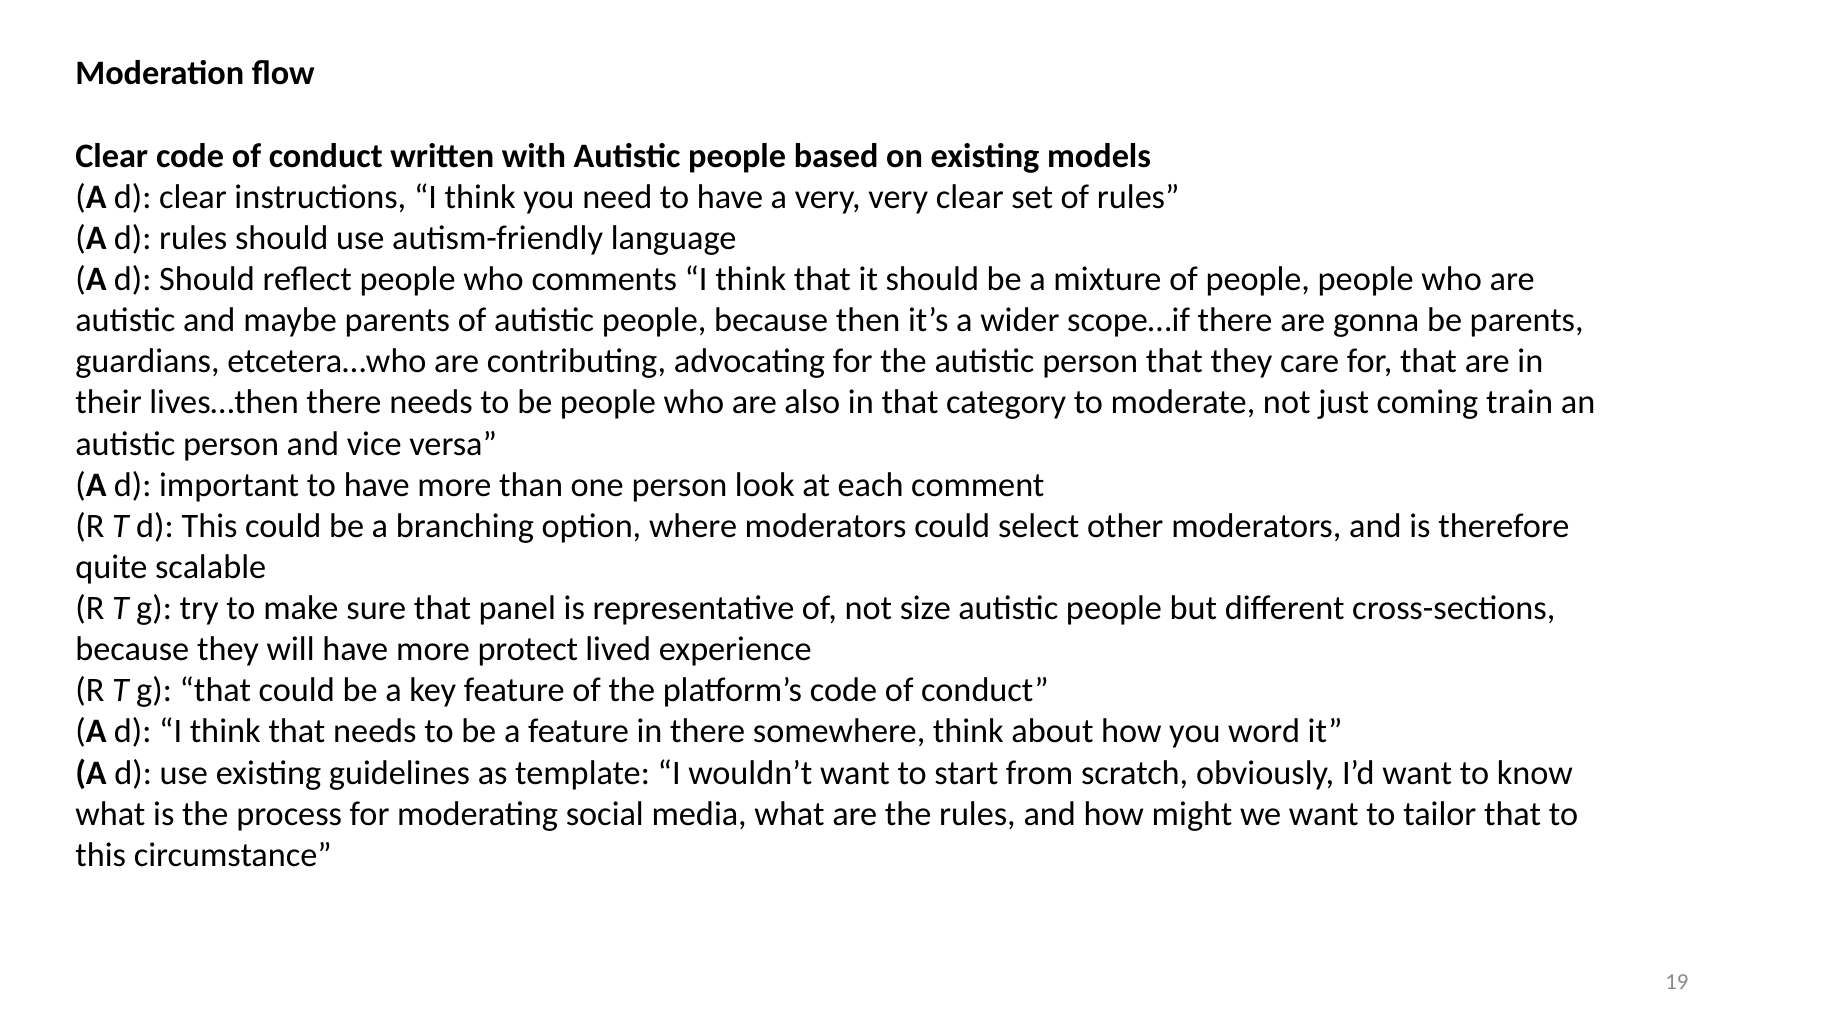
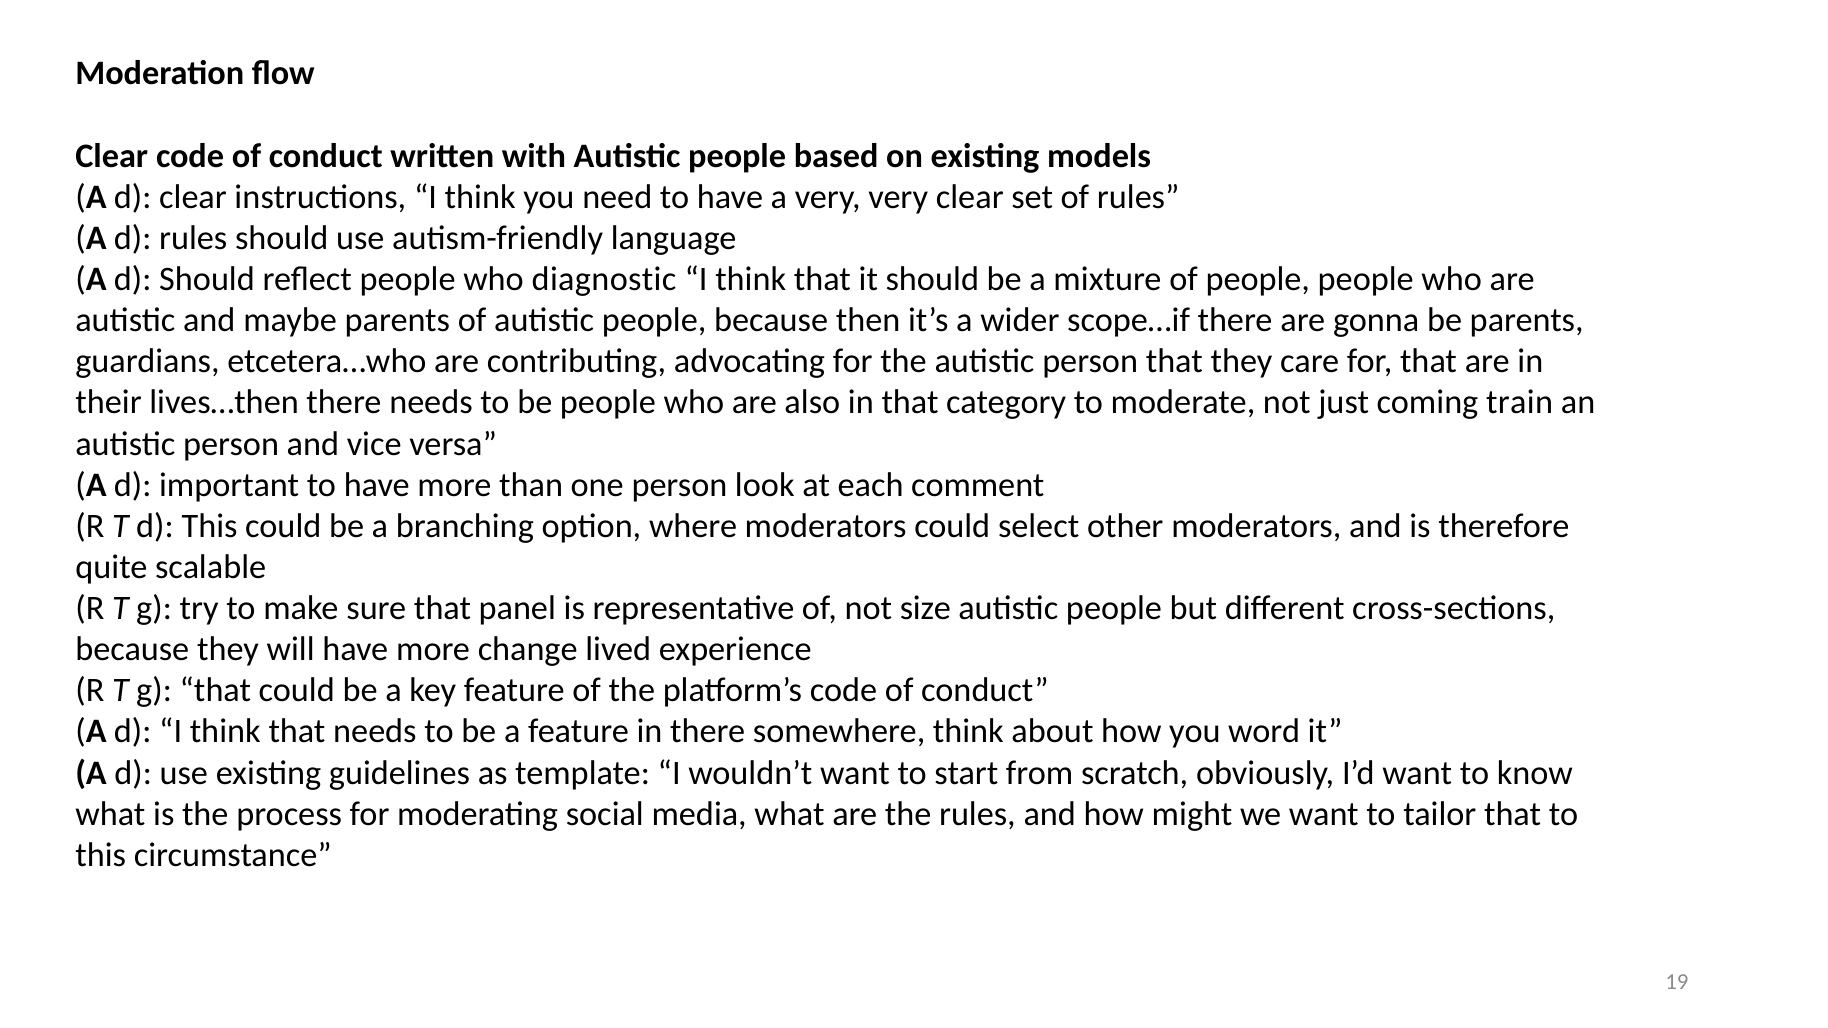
comments: comments -> diagnostic
protect: protect -> change
